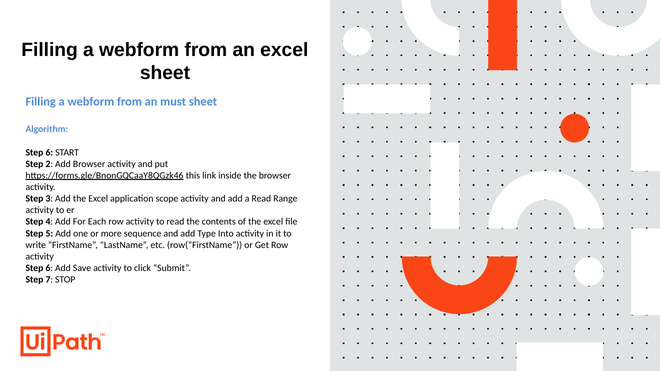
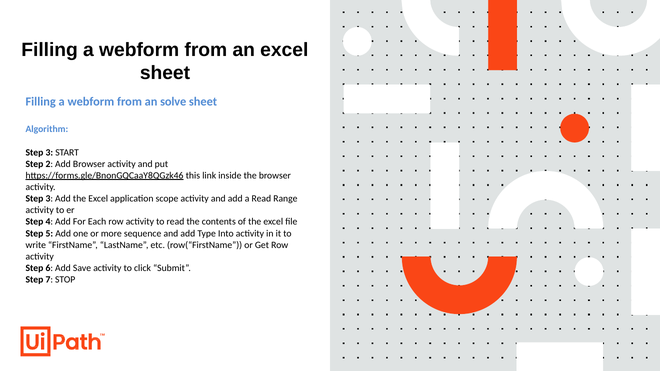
must: must -> solve
6 at (49, 152): 6 -> 3
